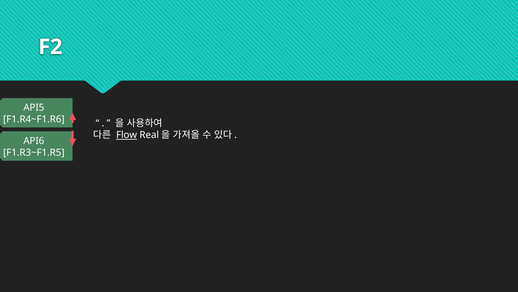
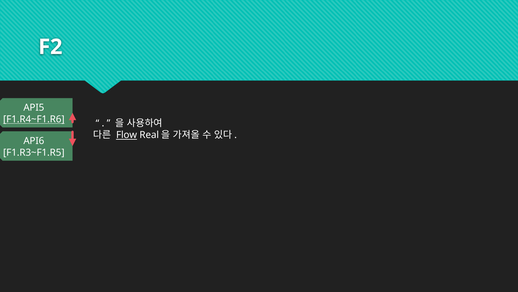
F1.R4~F1.R6 underline: none -> present
